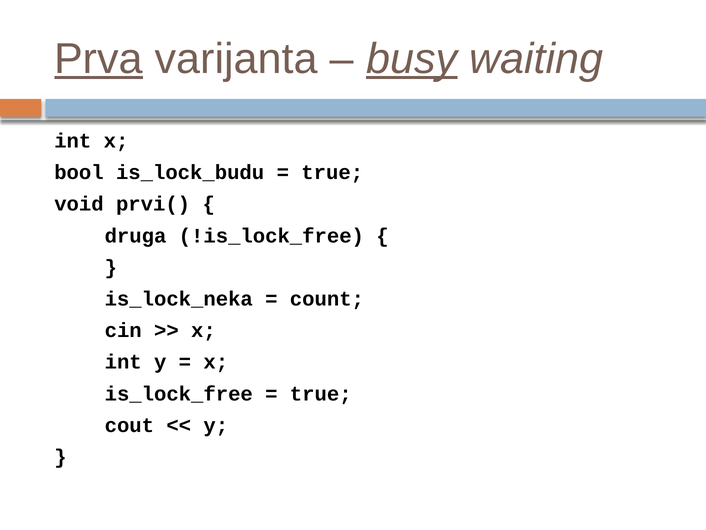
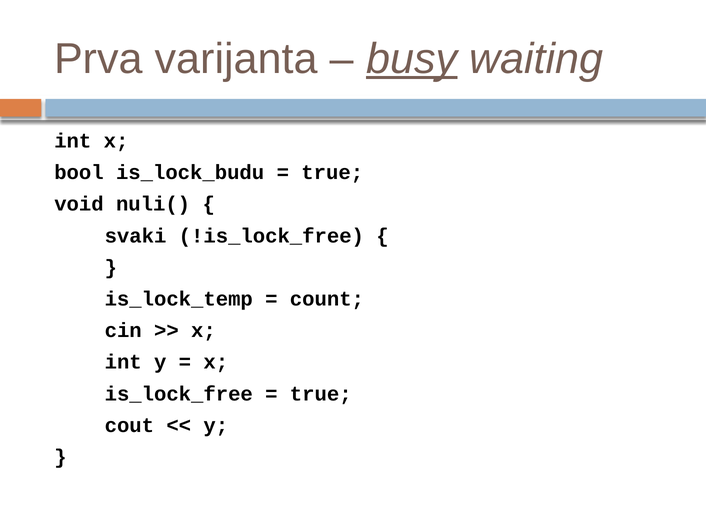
Prva underline: present -> none
prvi(: prvi( -> nuli(
druga: druga -> svaki
is_lock_neka: is_lock_neka -> is_lock_temp
